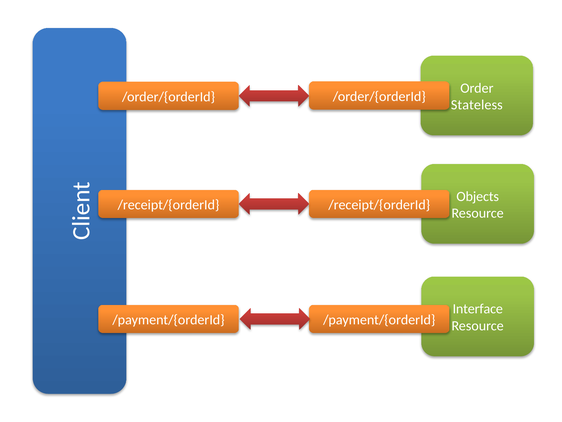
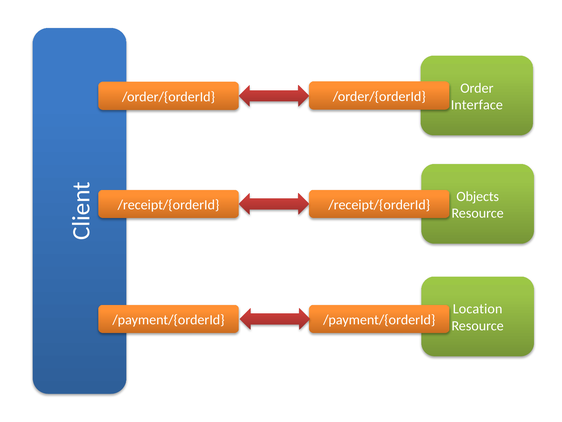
Stateless: Stateless -> Interface
Interface: Interface -> Location
